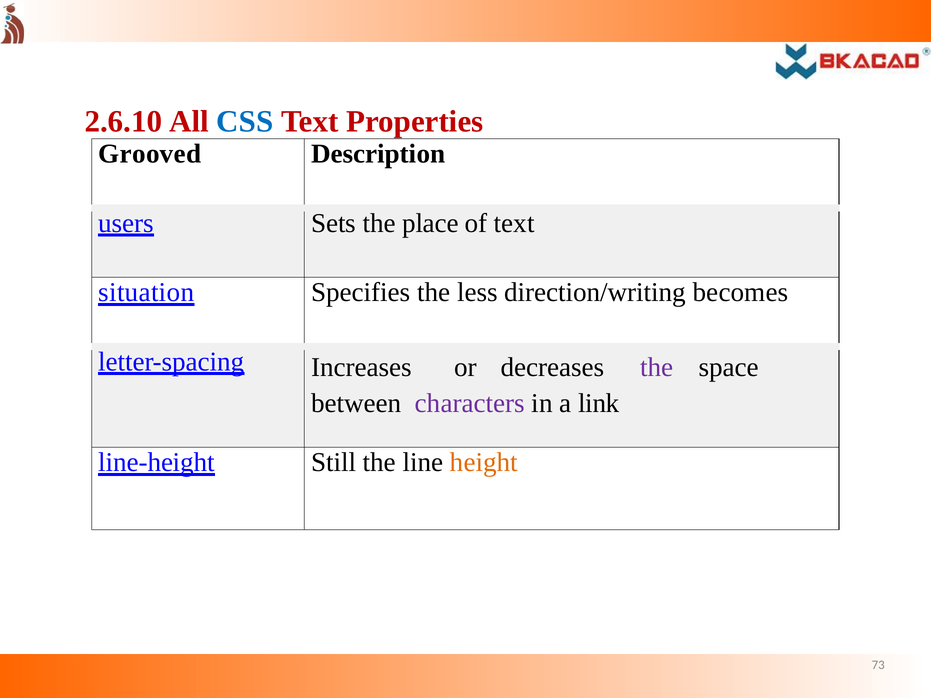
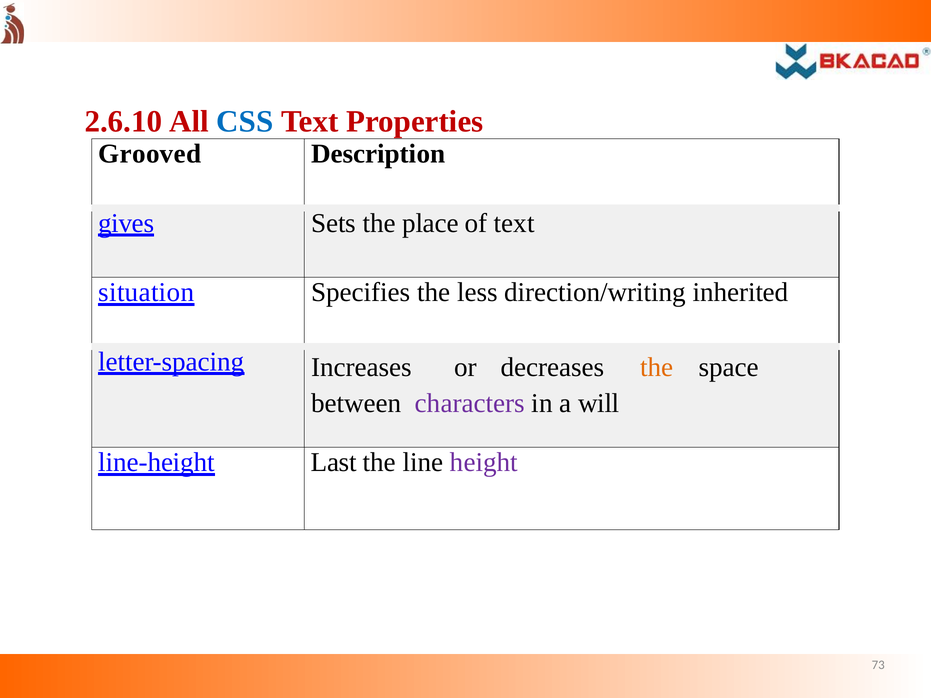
users: users -> gives
becomes: becomes -> inherited
the at (657, 368) colour: purple -> orange
link: link -> will
Still: Still -> Last
height colour: orange -> purple
